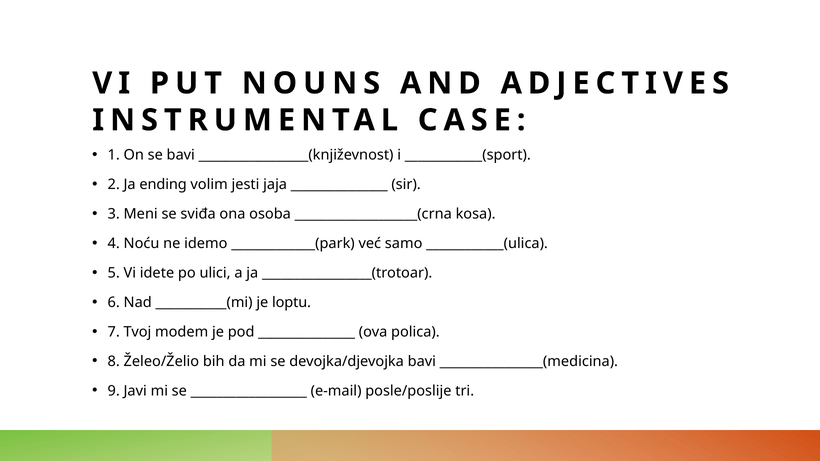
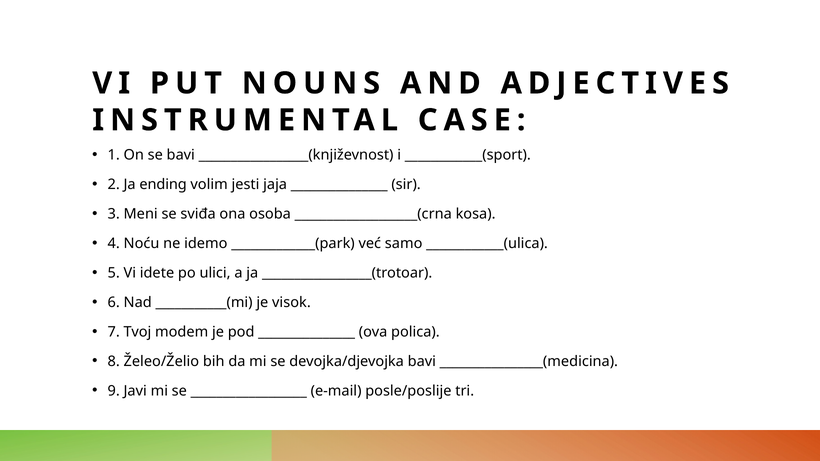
loptu: loptu -> visok
